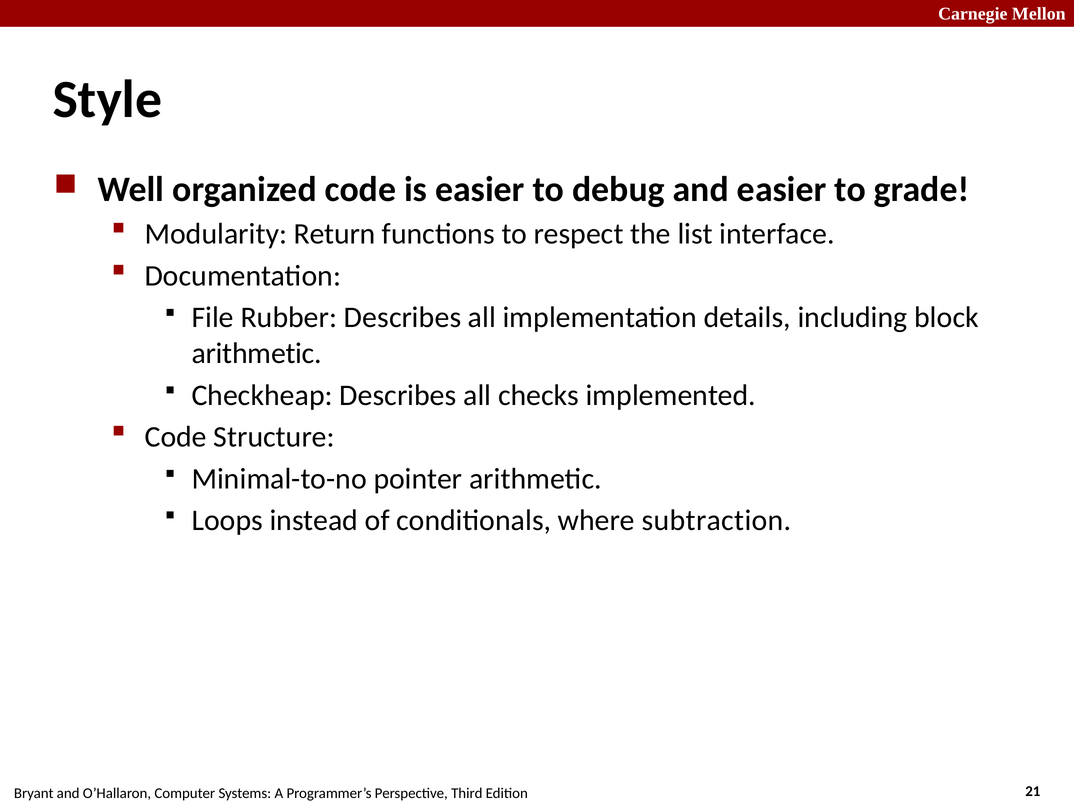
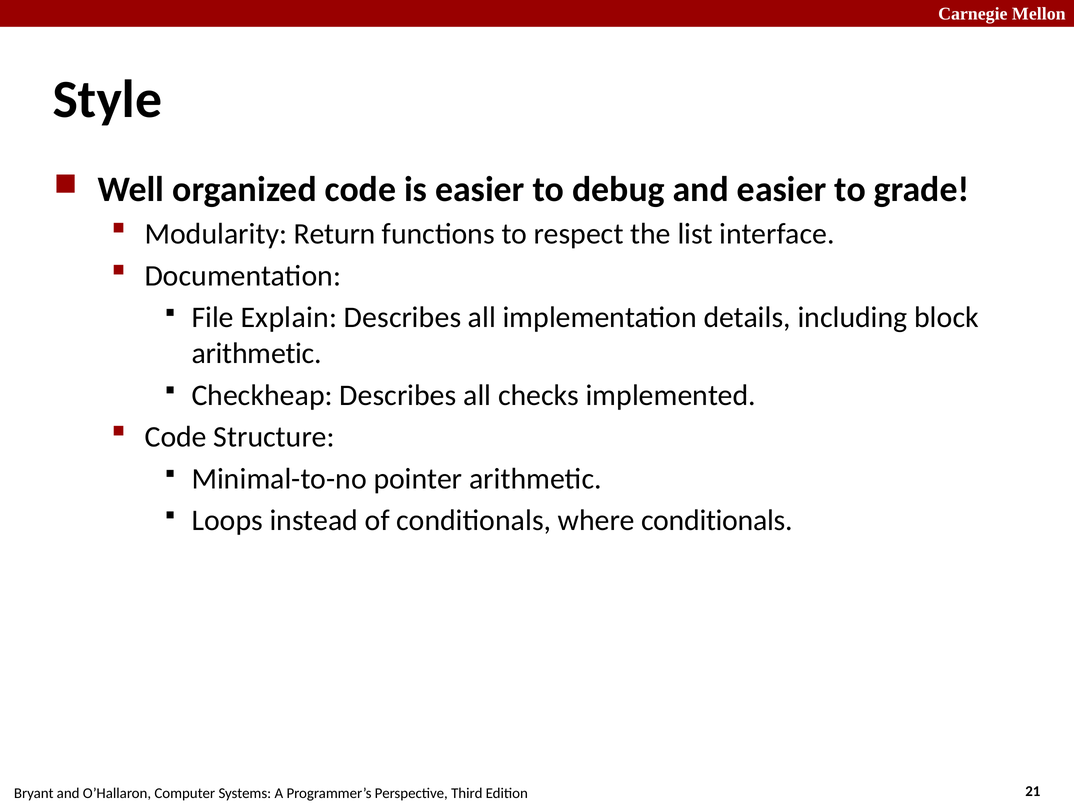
Rubber: Rubber -> Explain
where subtraction: subtraction -> conditionals
